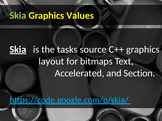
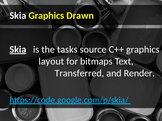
Skia at (18, 16) colour: light green -> white
Values: Values -> Drawn
Accelerated: Accelerated -> Transferred
Section: Section -> Render
